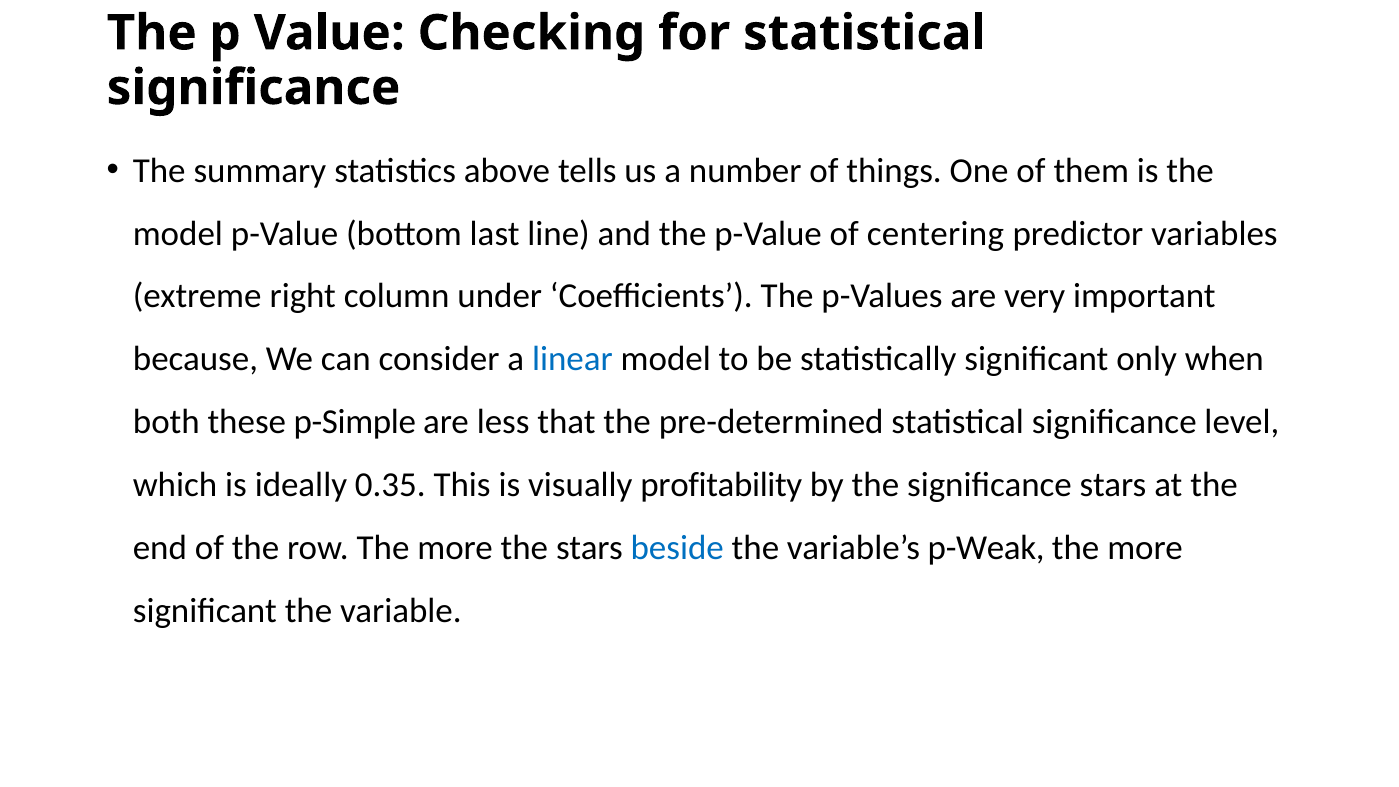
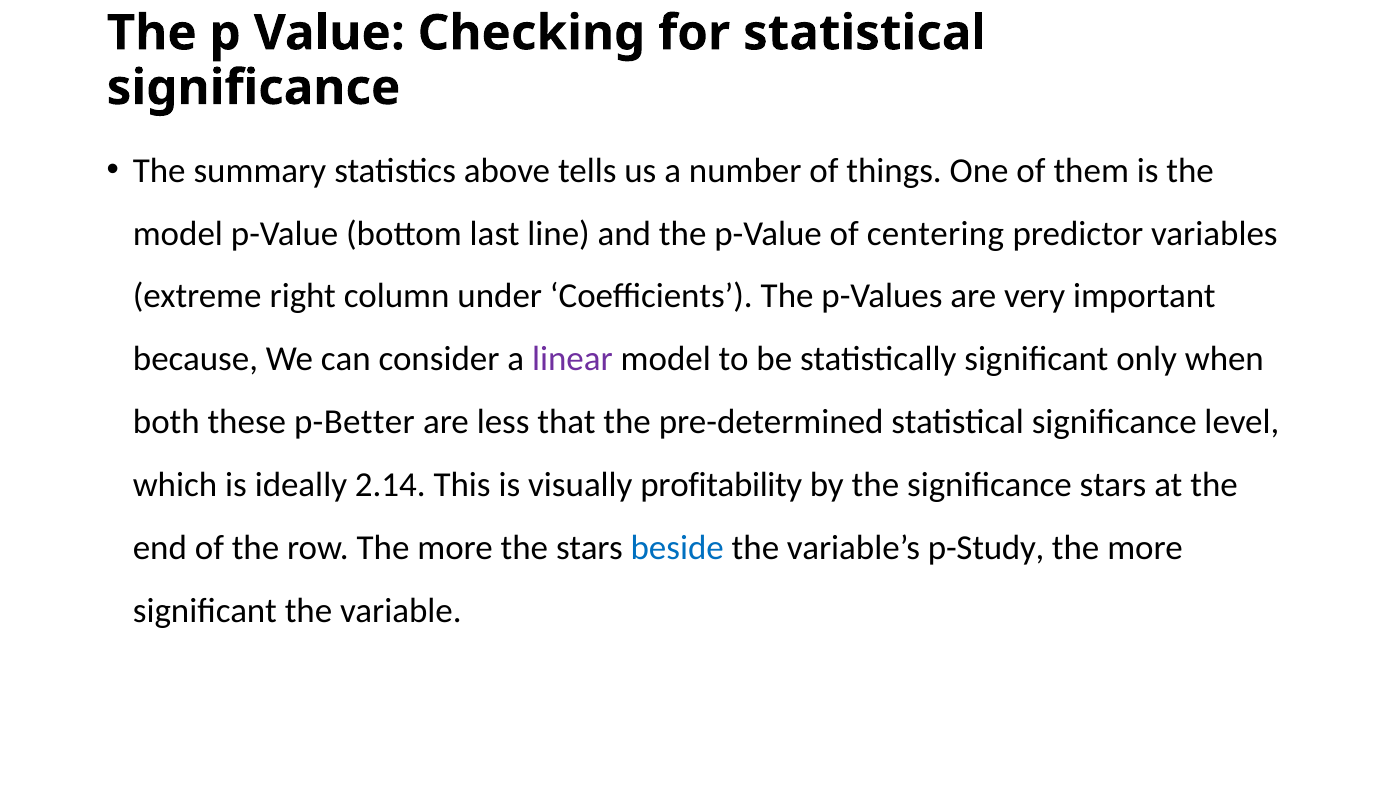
linear colour: blue -> purple
p-Simple: p-Simple -> p-Better
0.35: 0.35 -> 2.14
p-Weak: p-Weak -> p-Study
